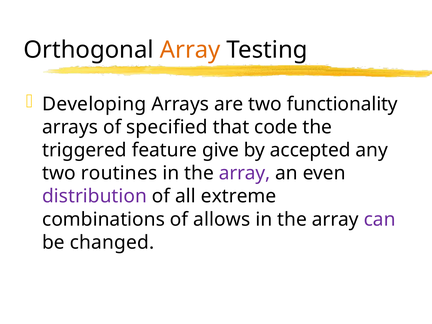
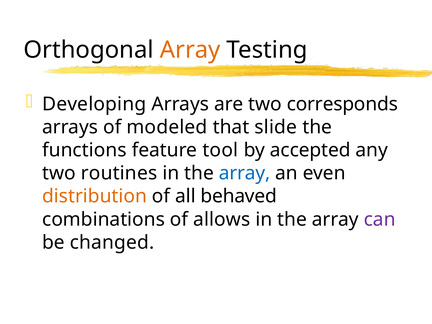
functionality: functionality -> corresponds
specified: specified -> modeled
code: code -> slide
triggered: triggered -> functions
give: give -> tool
array at (245, 173) colour: purple -> blue
distribution colour: purple -> orange
extreme: extreme -> behaved
